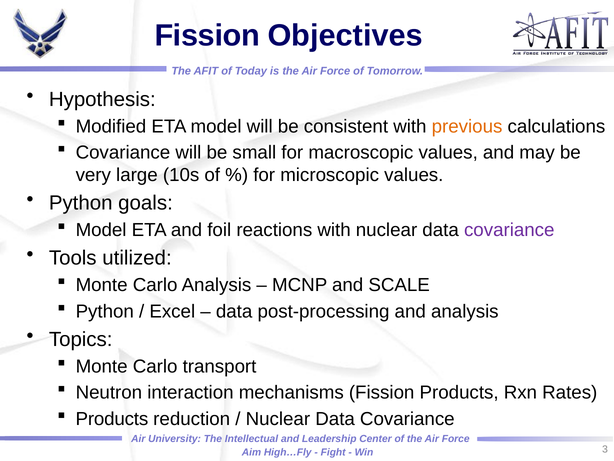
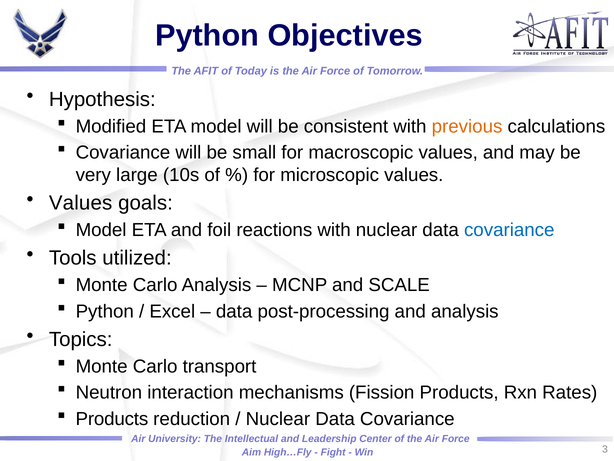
Fission at (207, 35): Fission -> Python
Python at (81, 203): Python -> Values
covariance at (509, 230) colour: purple -> blue
